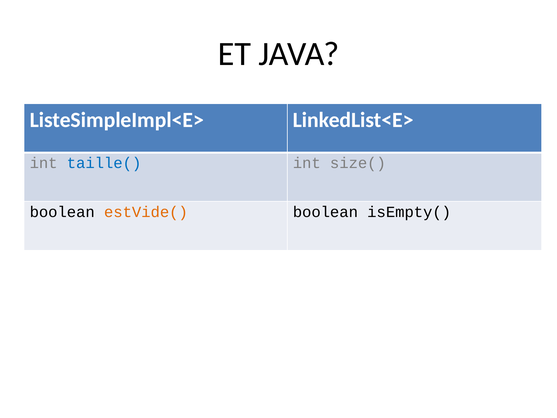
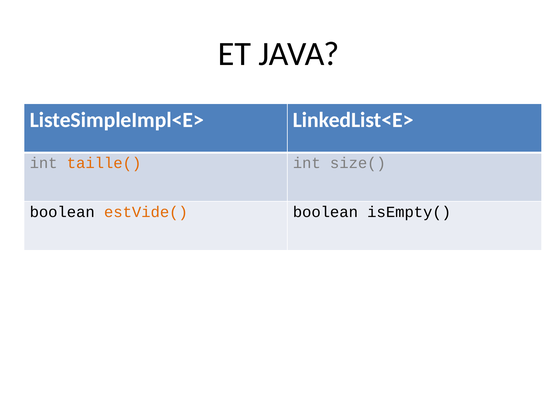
taille( colour: blue -> orange
